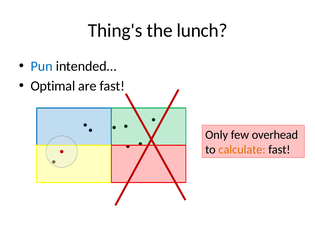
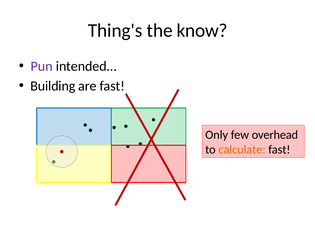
lunch: lunch -> know
Pun colour: blue -> purple
Optimal: Optimal -> Building
